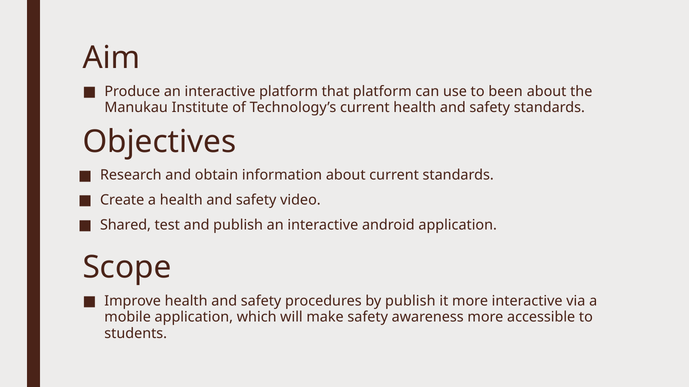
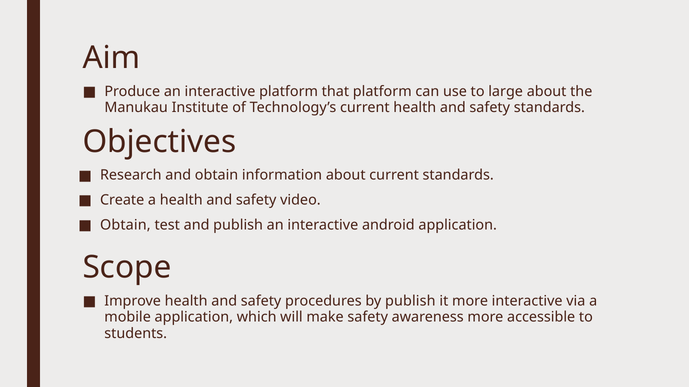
been: been -> large
Shared at (125, 225): Shared -> Obtain
